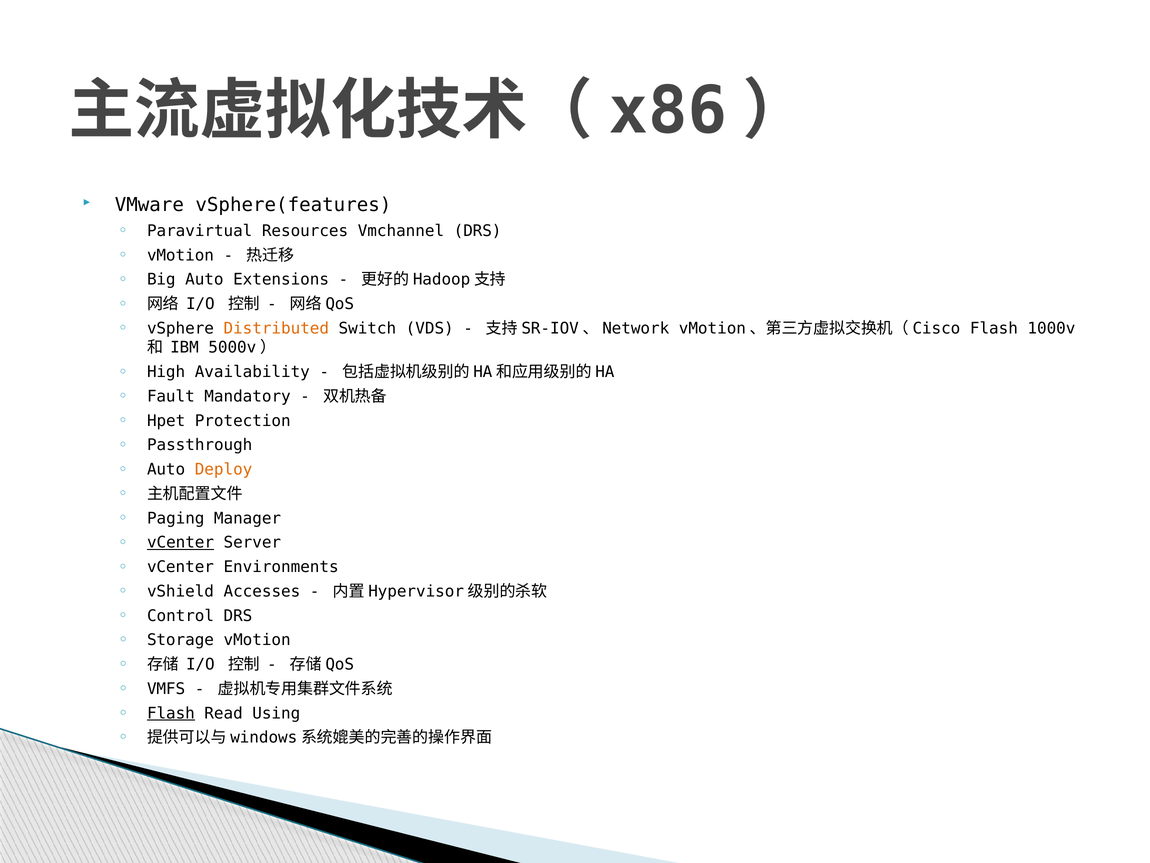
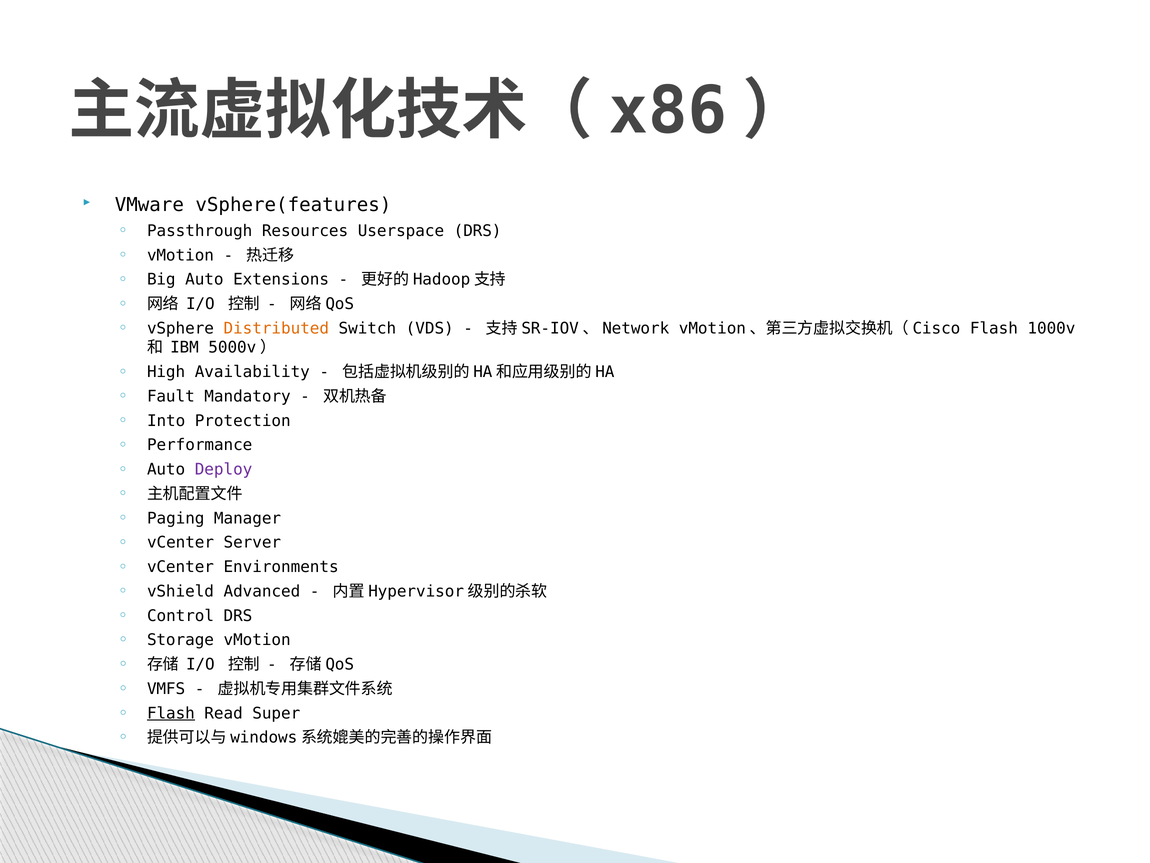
Paravirtual: Paravirtual -> Passthrough
Vmchannel: Vmchannel -> Userspace
Hpet: Hpet -> Into
Passthrough: Passthrough -> Performance
Deploy colour: orange -> purple
vCenter at (181, 542) underline: present -> none
Accesses: Accesses -> Advanced
Using: Using -> Super
